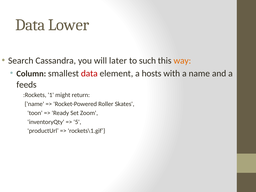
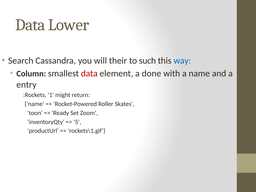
later: later -> their
way colour: orange -> blue
hosts: hosts -> done
feeds: feeds -> entry
